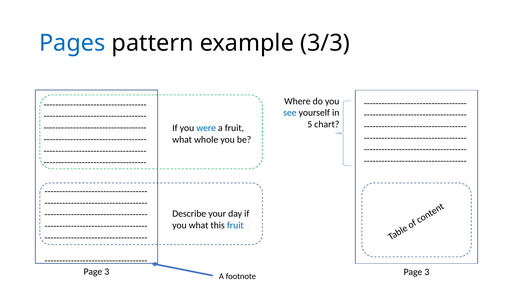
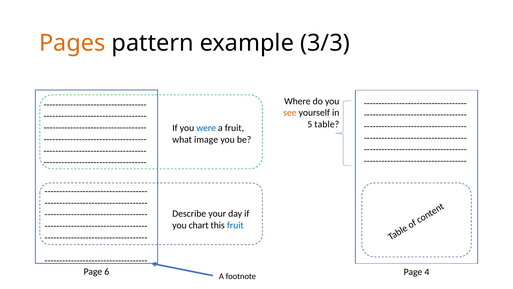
Pages colour: blue -> orange
see colour: blue -> orange
chart: chart -> table
whole: whole -> image
you what: what -> chart
3 at (107, 271): 3 -> 6
3 at (427, 271): 3 -> 4
